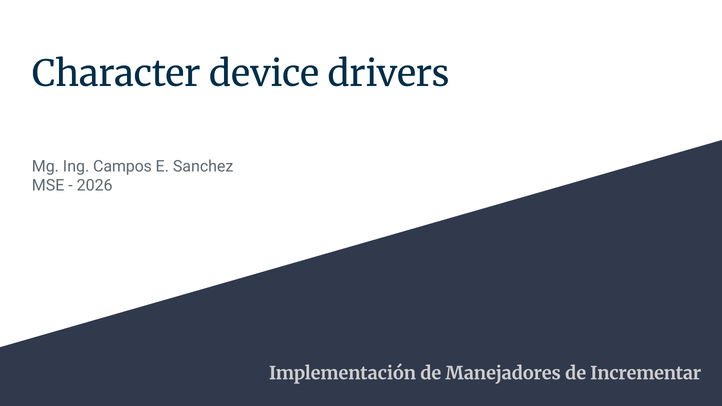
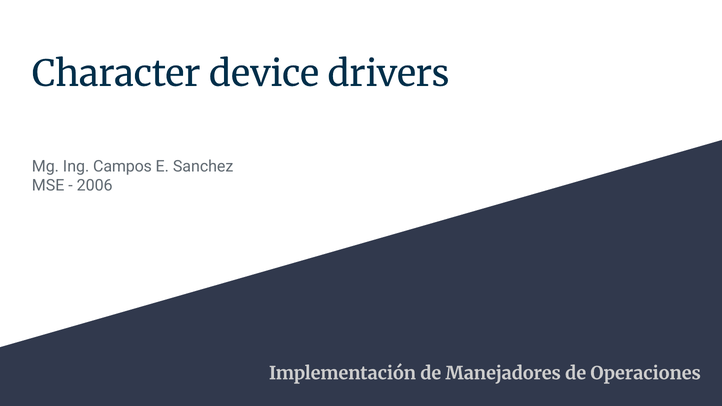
2026: 2026 -> 2006
Incrementar: Incrementar -> Operaciones
